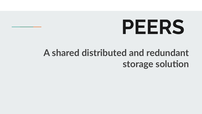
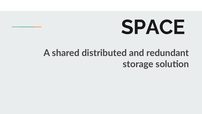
PEERS: PEERS -> SPACE
